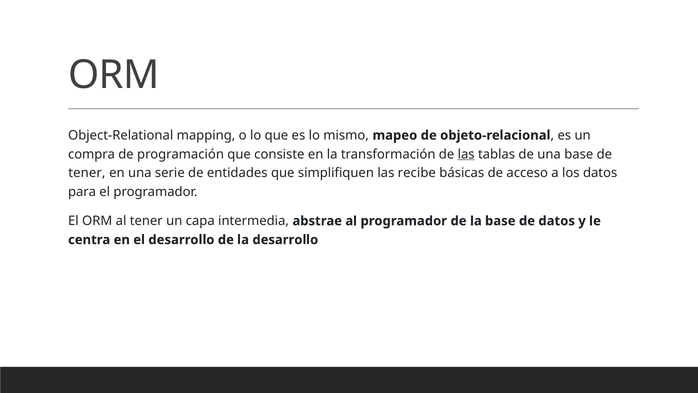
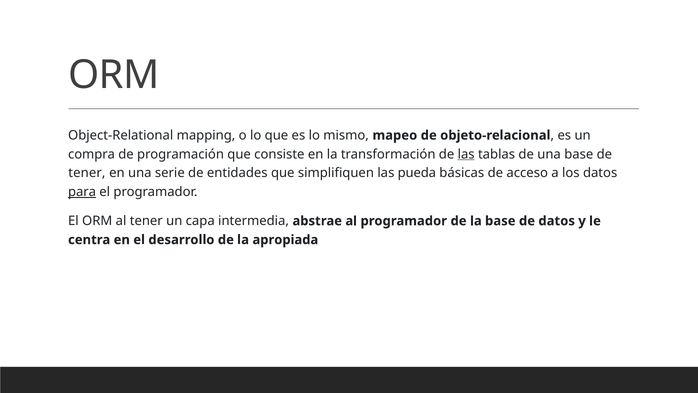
recibe: recibe -> pueda
para underline: none -> present
la desarrollo: desarrollo -> apropiada
